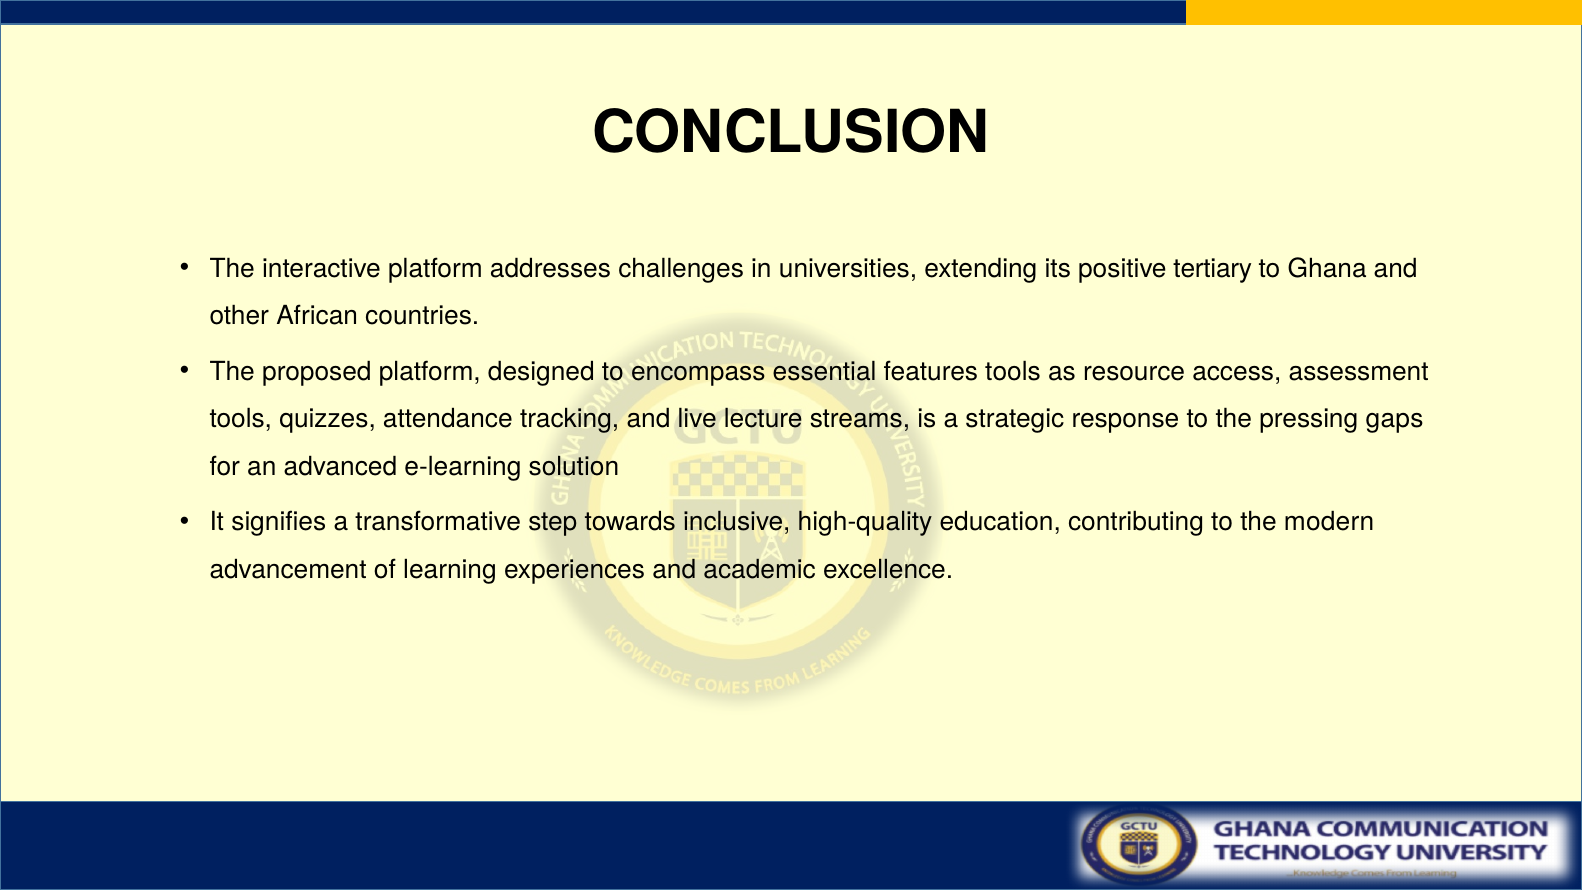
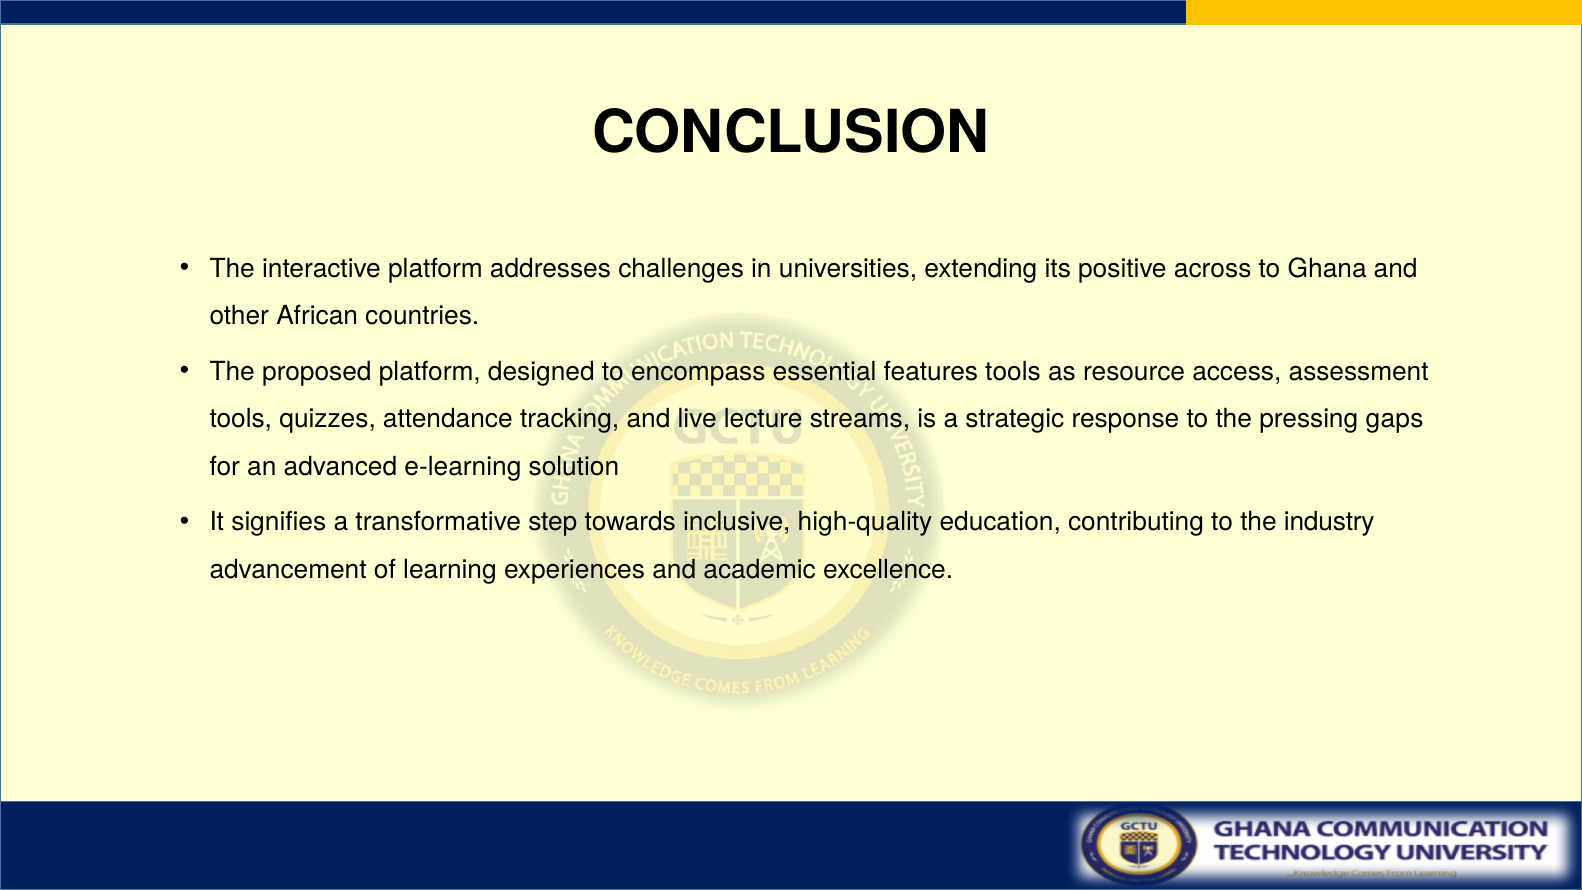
tertiary: tertiary -> across
modern: modern -> industry
